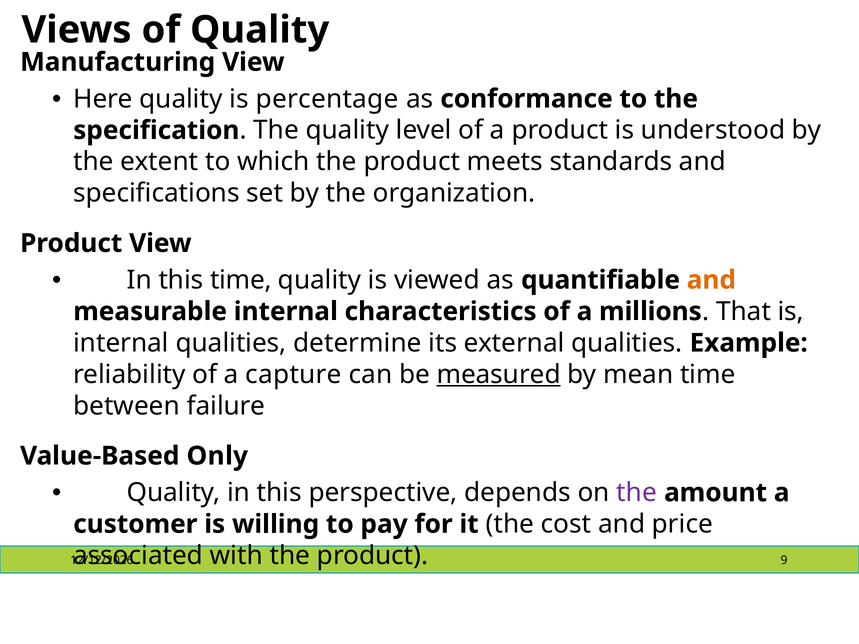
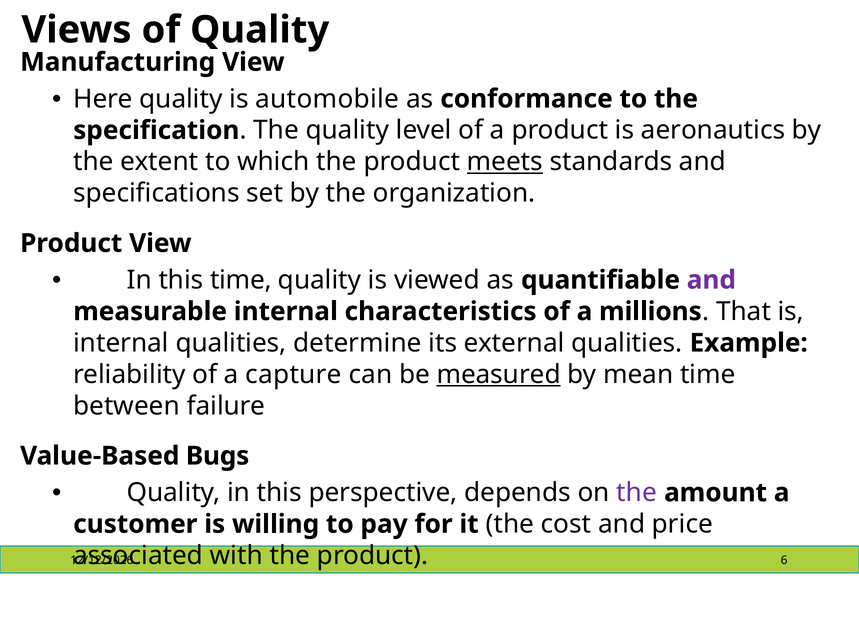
percentage: percentage -> automobile
understood: understood -> aeronautics
meets underline: none -> present
and at (711, 280) colour: orange -> purple
Only: Only -> Bugs
9: 9 -> 6
